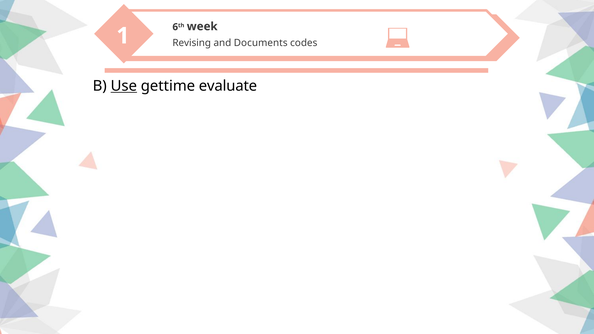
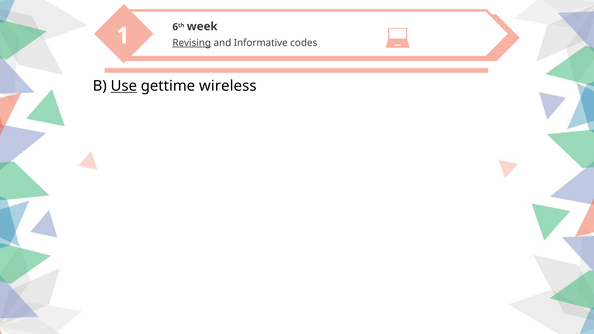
Revising underline: none -> present
Documents: Documents -> Informative
evaluate: evaluate -> wireless
